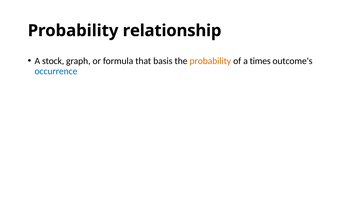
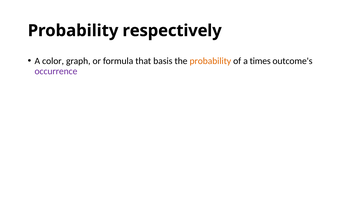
relationship: relationship -> respectively
stock: stock -> color
occurrence colour: blue -> purple
